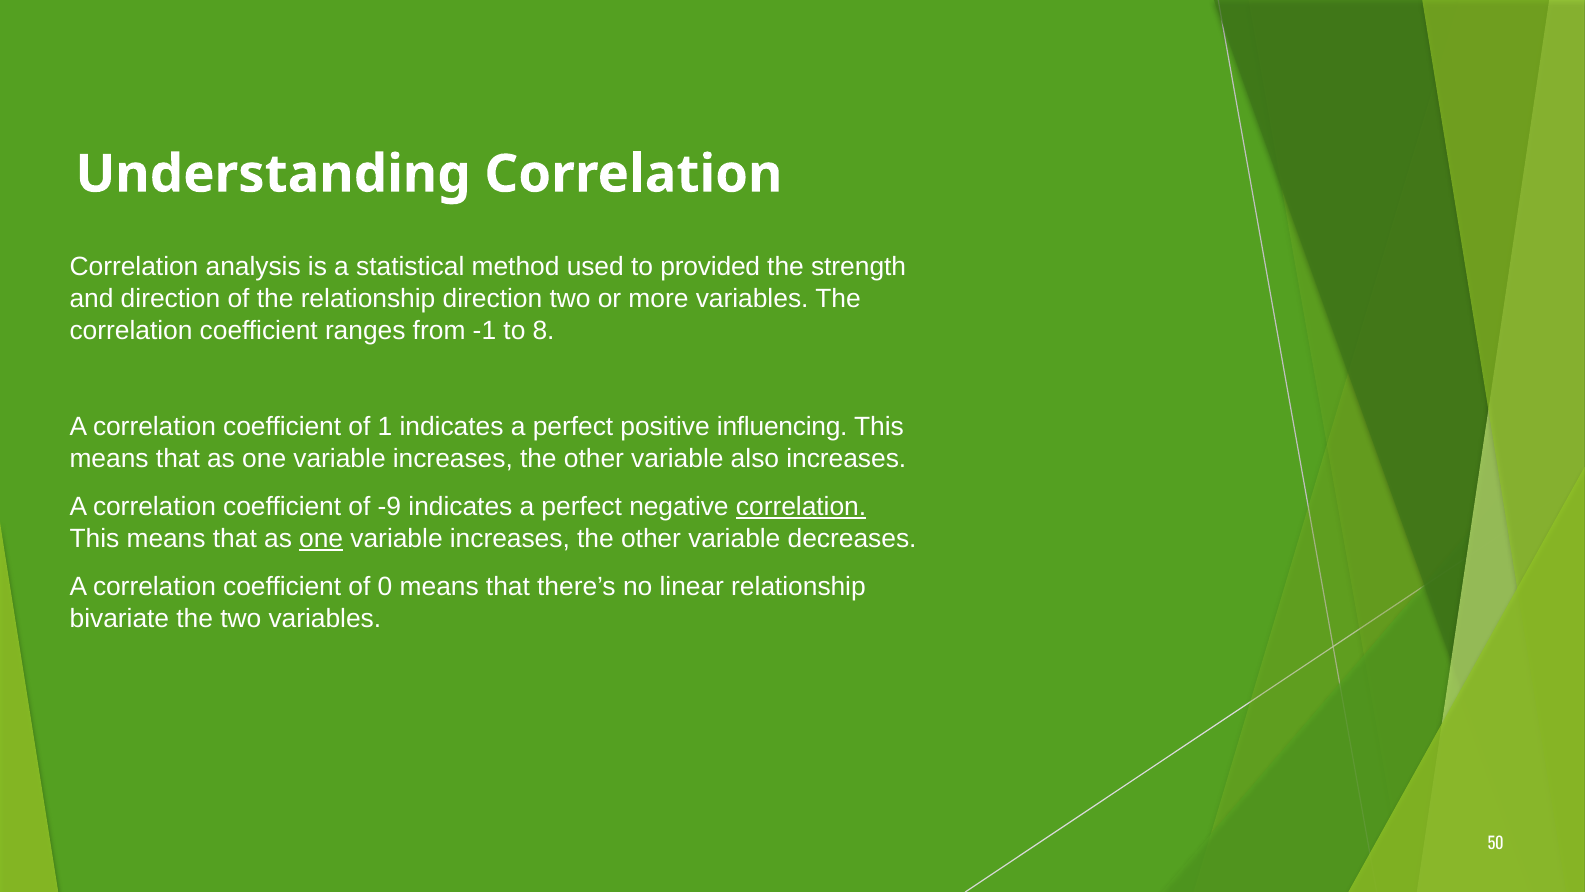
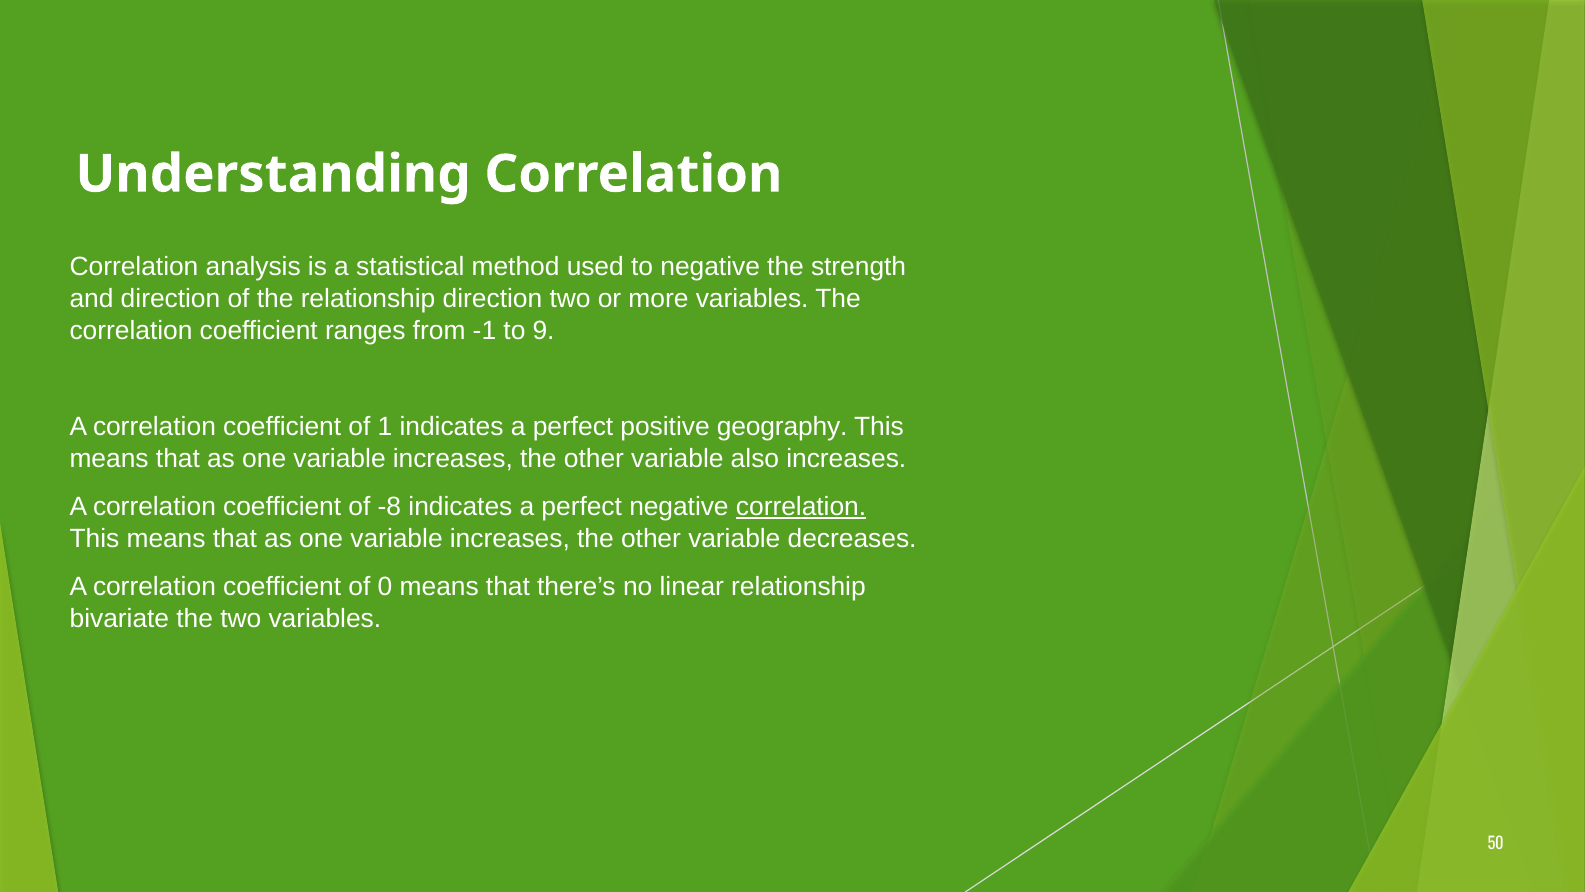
to provided: provided -> negative
8: 8 -> 9
influencing: influencing -> geography
-9: -9 -> -8
one at (321, 538) underline: present -> none
